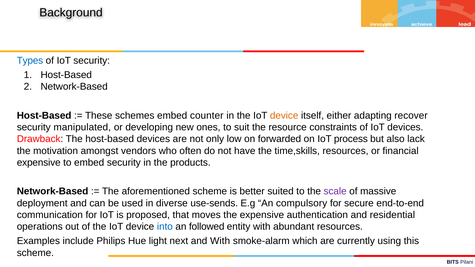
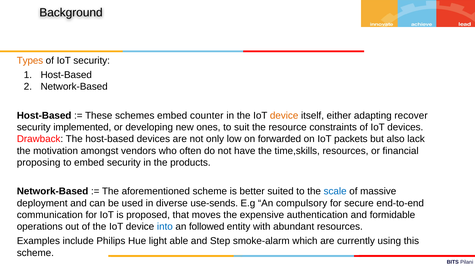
Types colour: blue -> orange
manipulated: manipulated -> implemented
process: process -> packets
expensive at (39, 163): expensive -> proposing
scale colour: purple -> blue
residential: residential -> formidable
next: next -> able
and With: With -> Step
